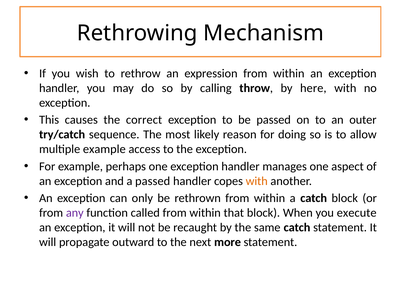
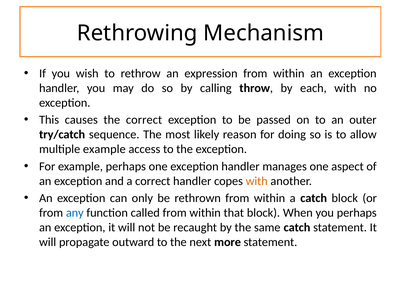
here: here -> each
a passed: passed -> correct
any colour: purple -> blue
you execute: execute -> perhaps
